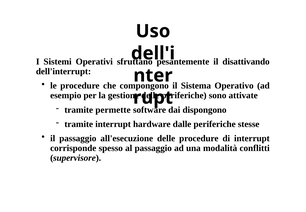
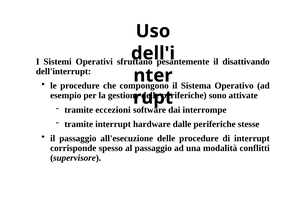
permette: permette -> eccezioni
dispongono: dispongono -> interrompe
